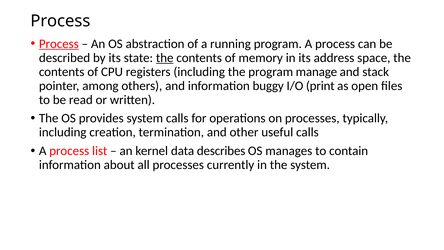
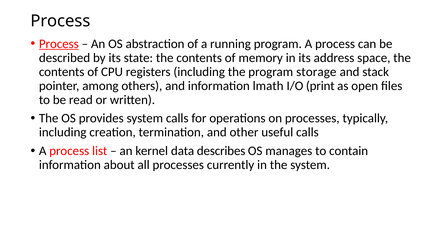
the at (165, 58) underline: present -> none
manage: manage -> storage
buggy: buggy -> lmath
